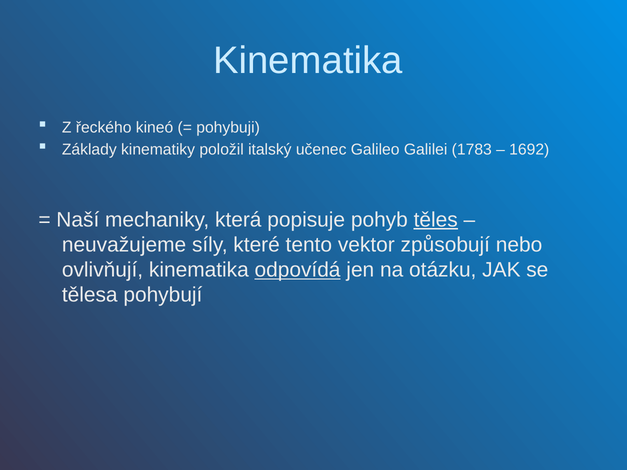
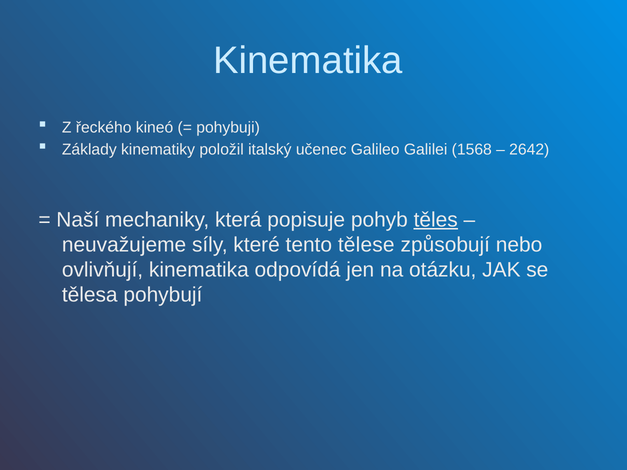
1783: 1783 -> 1568
1692: 1692 -> 2642
vektor: vektor -> tělese
odpovídá underline: present -> none
